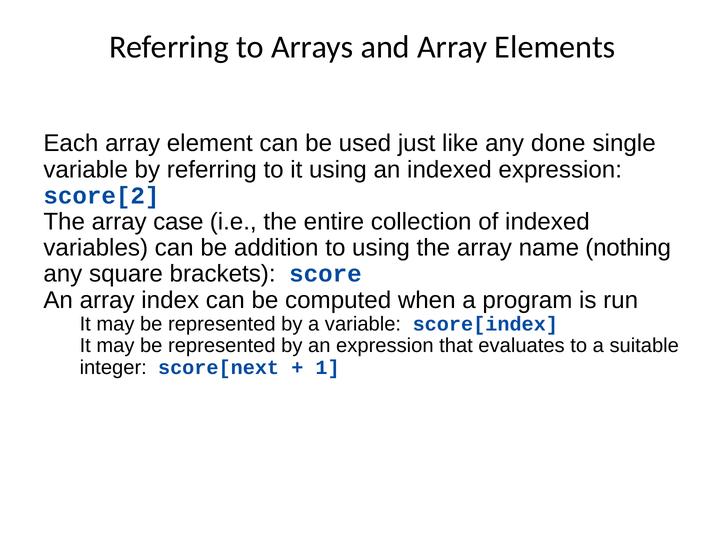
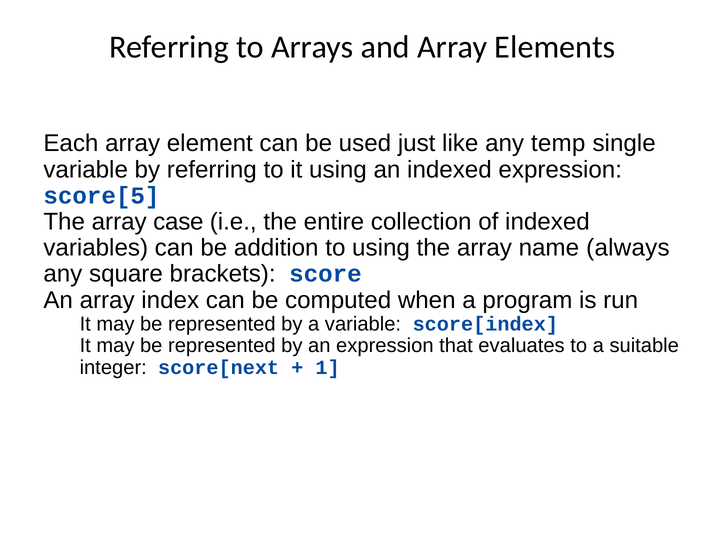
done: done -> temp
score[2: score[2 -> score[5
nothing: nothing -> always
